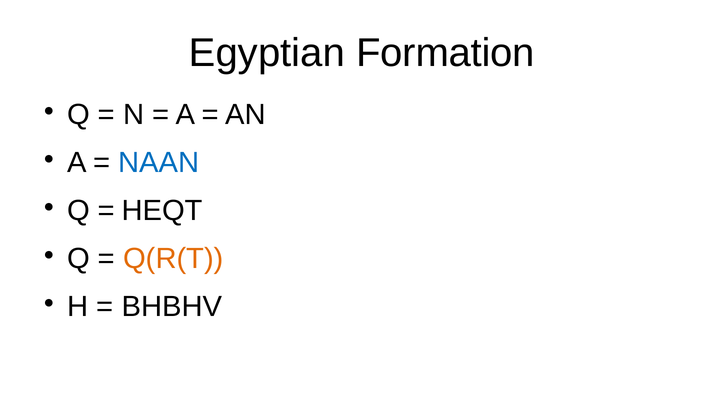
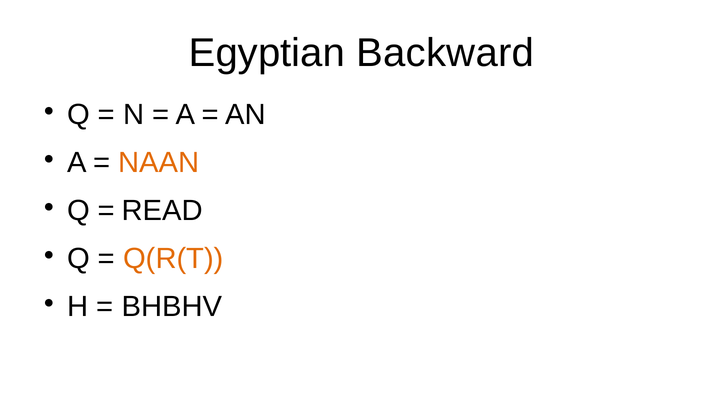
Formation: Formation -> Backward
NAAN colour: blue -> orange
HEQT: HEQT -> READ
